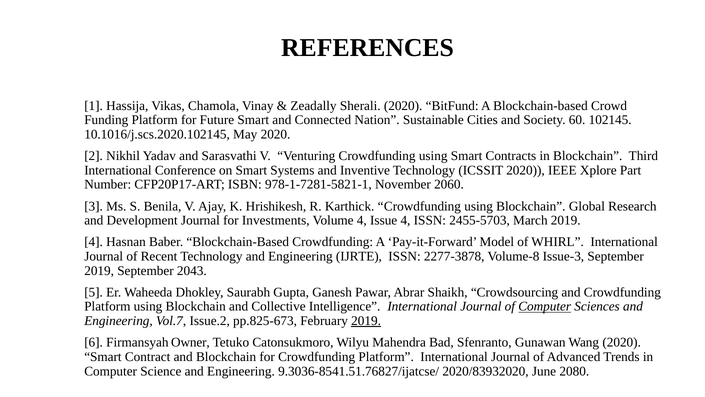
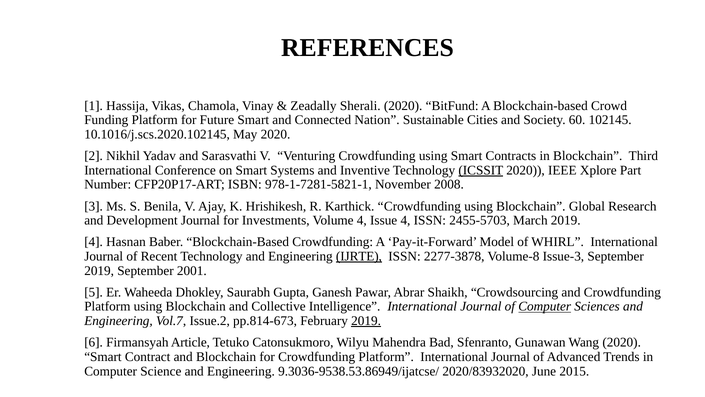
ICSSIT underline: none -> present
2060: 2060 -> 2008
IJRTE underline: none -> present
2043: 2043 -> 2001
pp.825-673: pp.825-673 -> pp.814-673
Owner: Owner -> Article
9.3036-8541.51.76827/ijatcse/: 9.3036-8541.51.76827/ijatcse/ -> 9.3036-9538.53.86949/ijatcse/
2080: 2080 -> 2015
